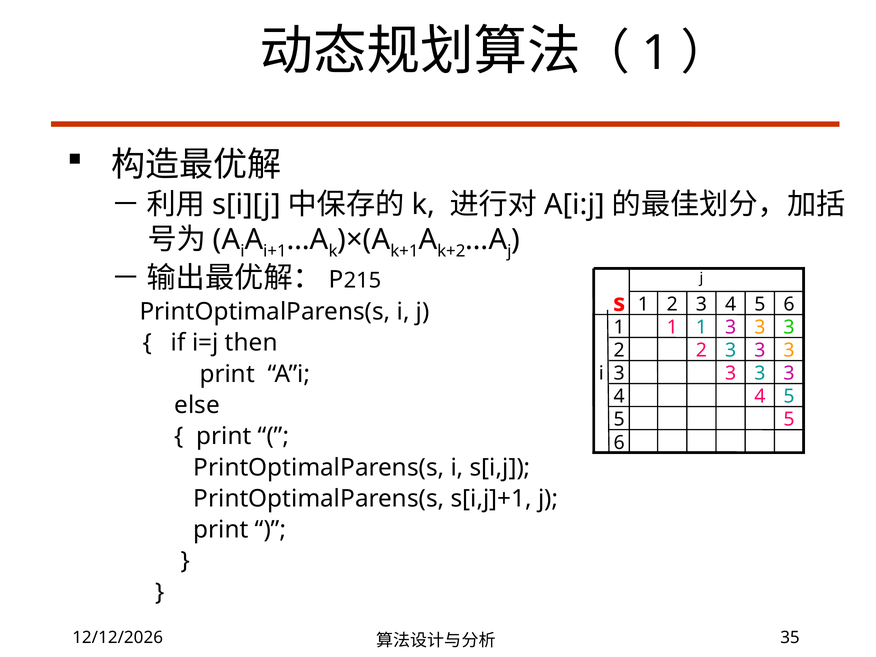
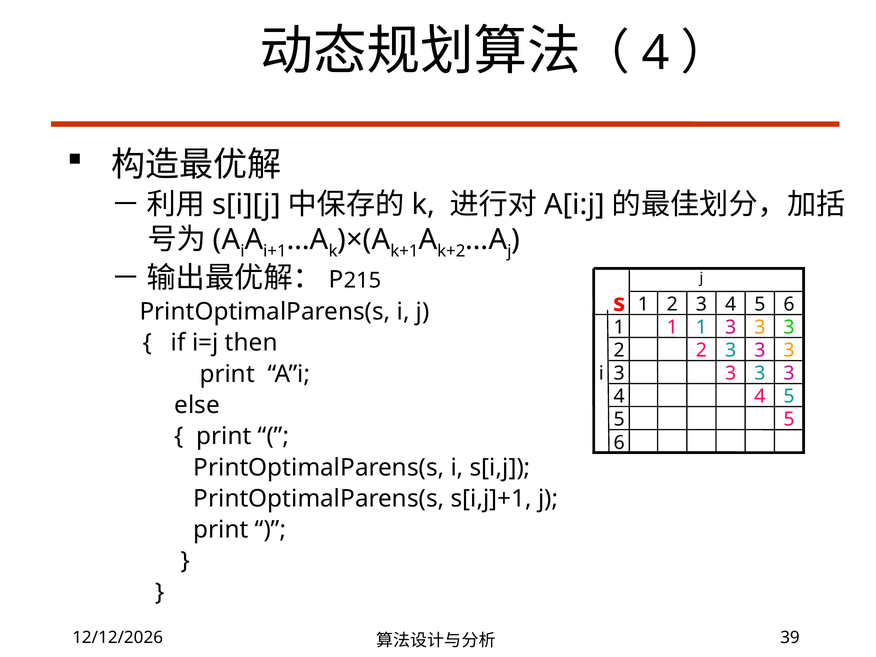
1 at (655, 53): 1 -> 4
35: 35 -> 39
